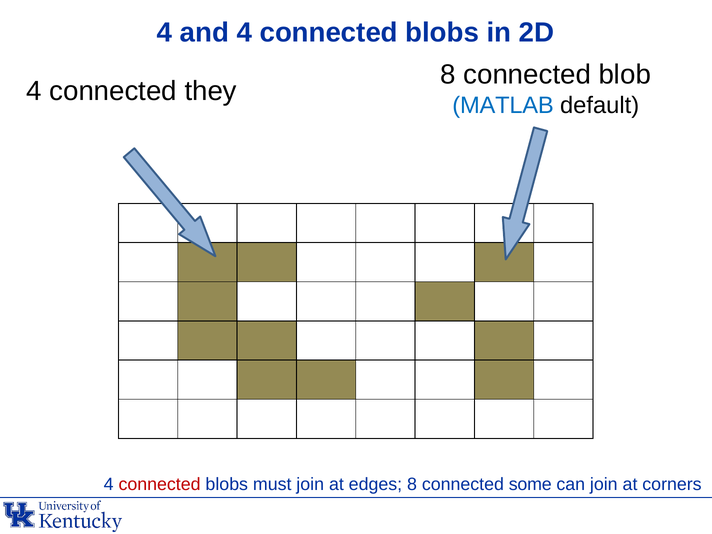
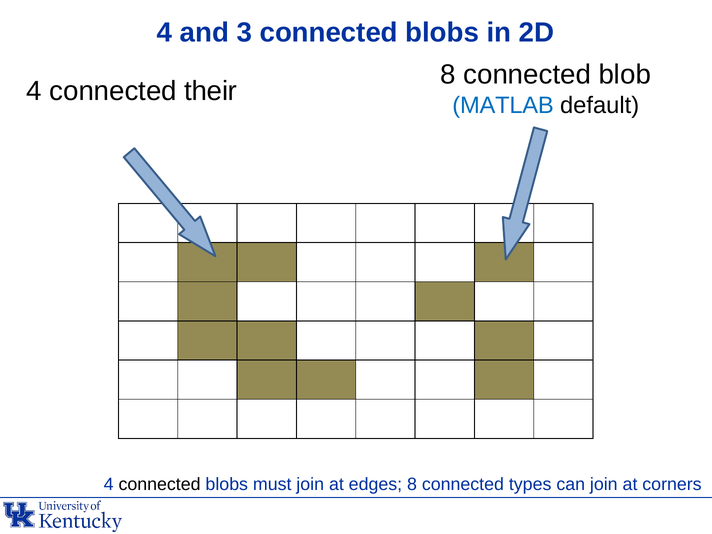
and 4: 4 -> 3
they: they -> their
connected at (160, 484) colour: red -> black
some: some -> types
